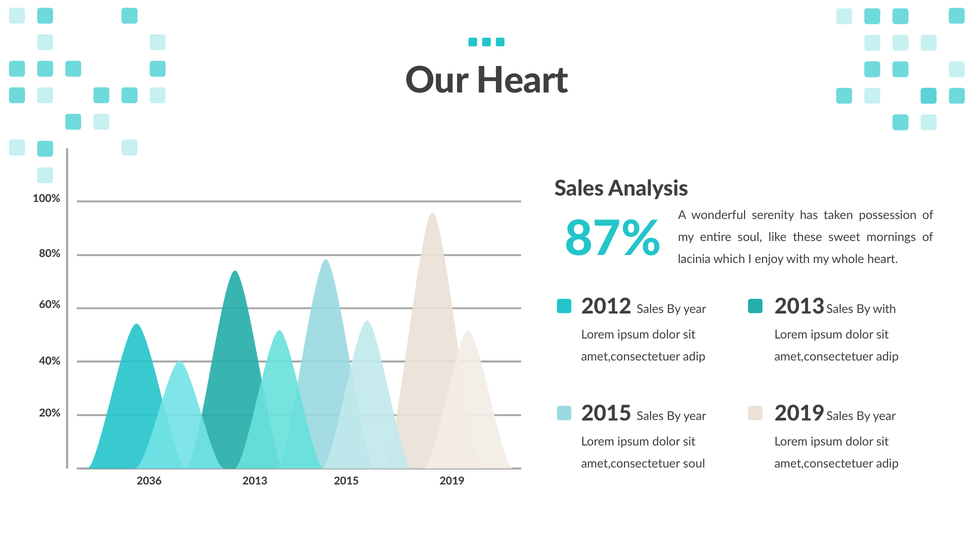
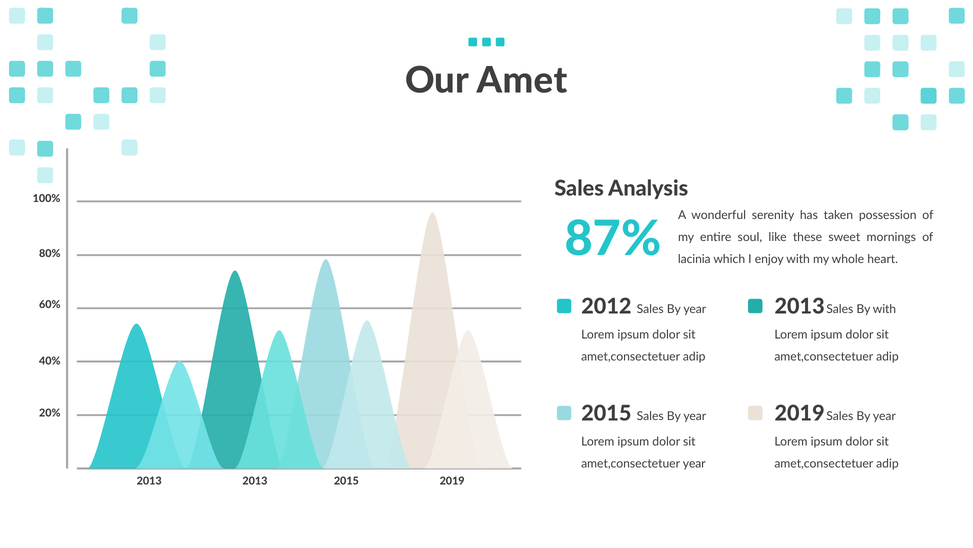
Our Heart: Heart -> Amet
amet,consectetuer soul: soul -> year
2036 at (149, 481): 2036 -> 2013
